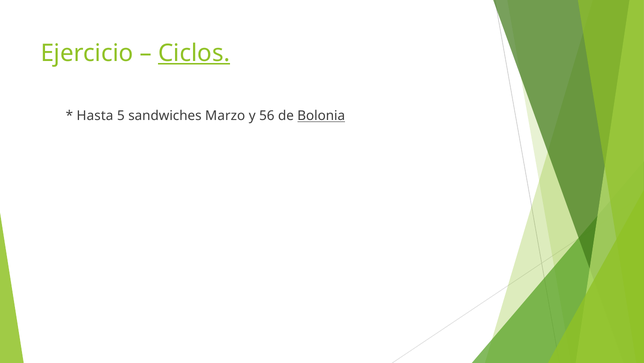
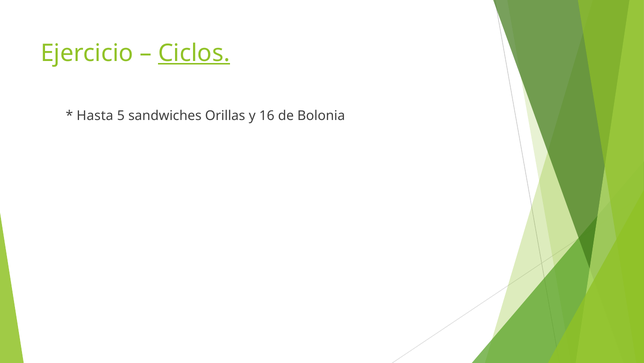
Marzo: Marzo -> Orillas
56: 56 -> 16
Bolonia underline: present -> none
